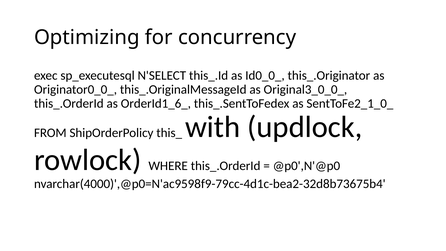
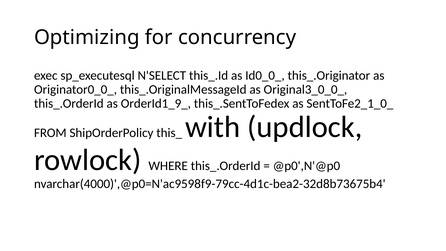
OrderId1_6_: OrderId1_6_ -> OrderId1_9_
